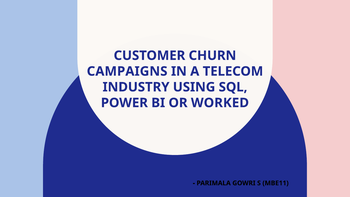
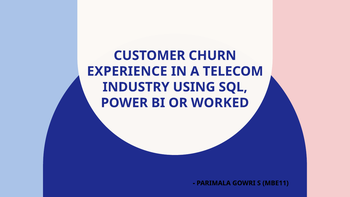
CAMPAIGNS: CAMPAIGNS -> EXPERIENCE
